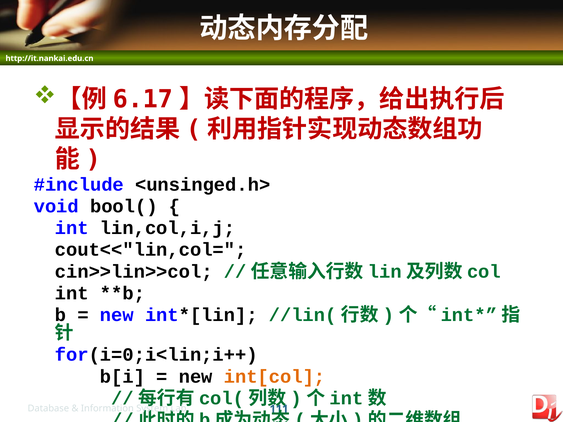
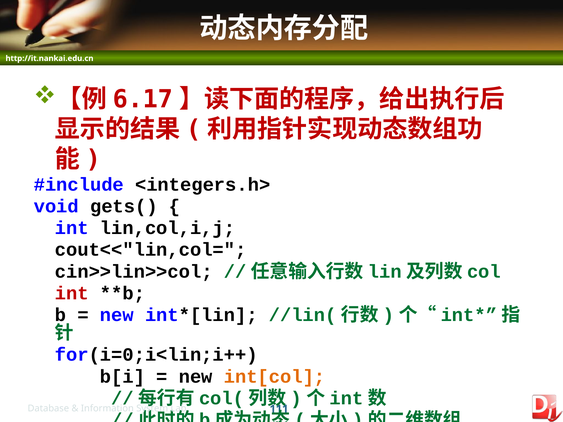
<unsinged.h>: <unsinged.h> -> <integers.h>
bool(: bool( -> gets(
int at (72, 293) colour: black -> red
